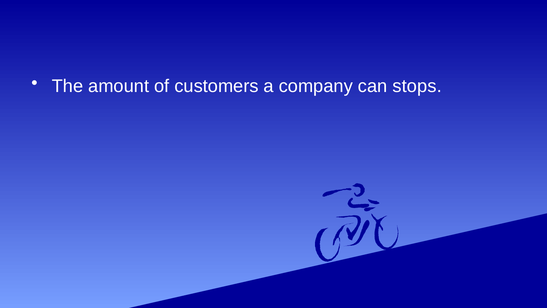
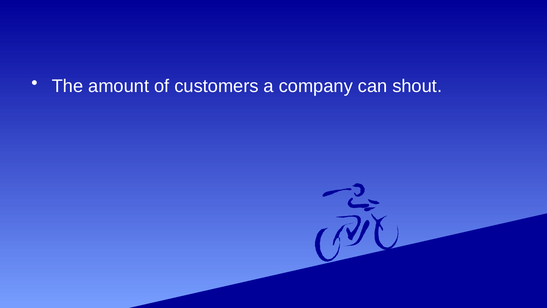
stops: stops -> shout
